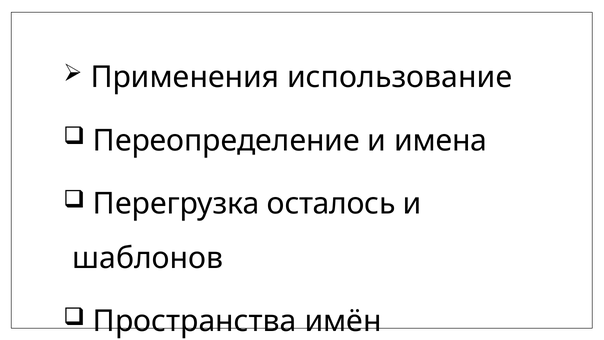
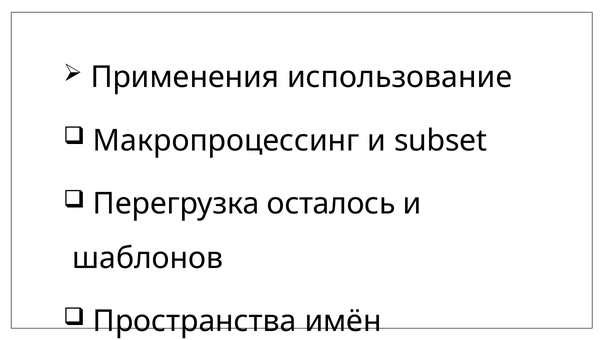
Переопределение: Переопределение -> Макропроцессинг
имена: имена -> subset
